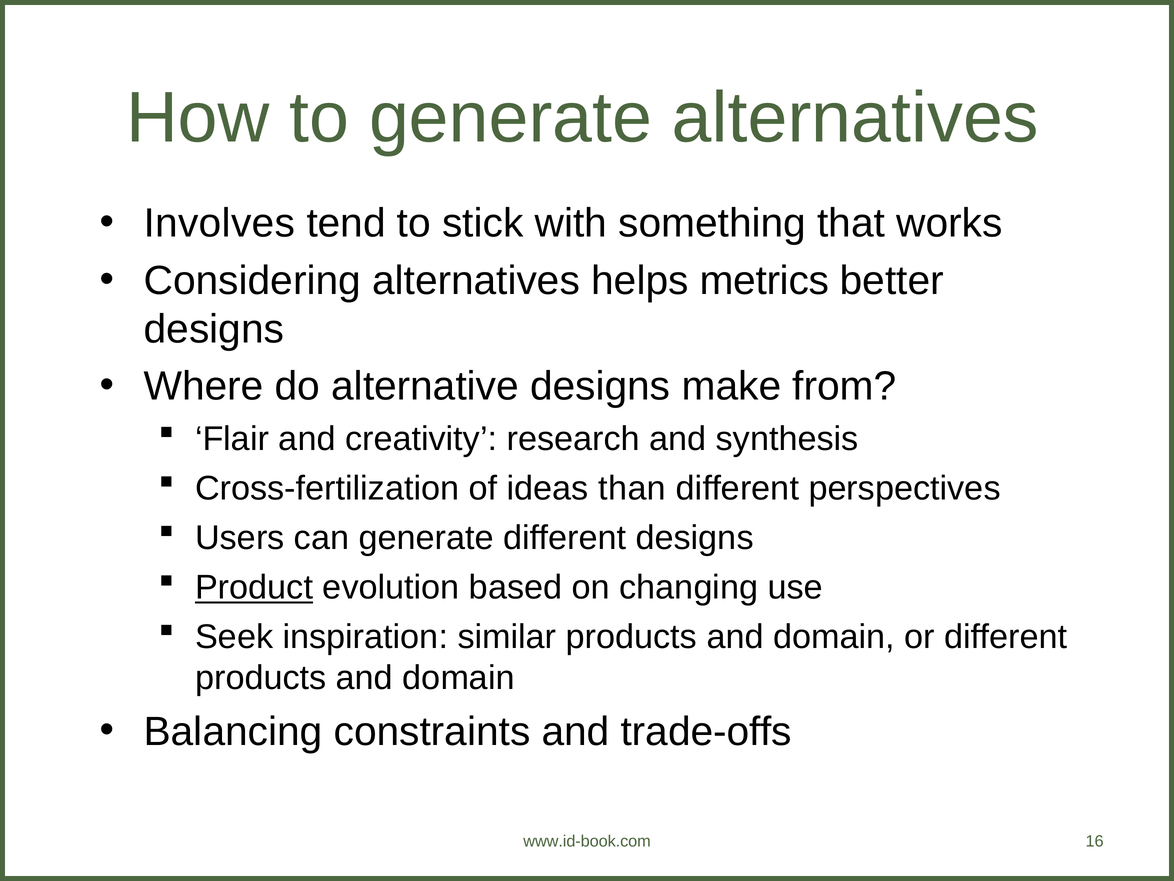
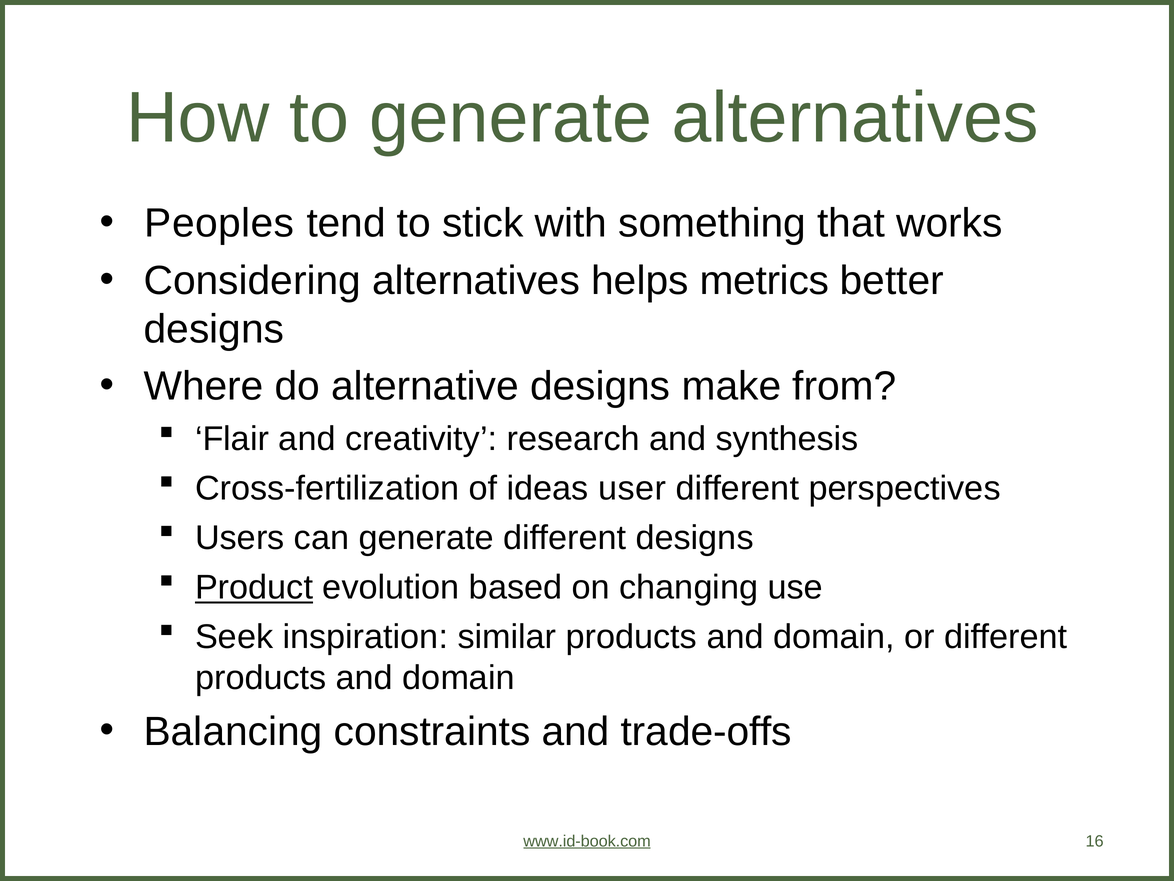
Involves: Involves -> Peoples
than: than -> user
www.id-book.com underline: none -> present
